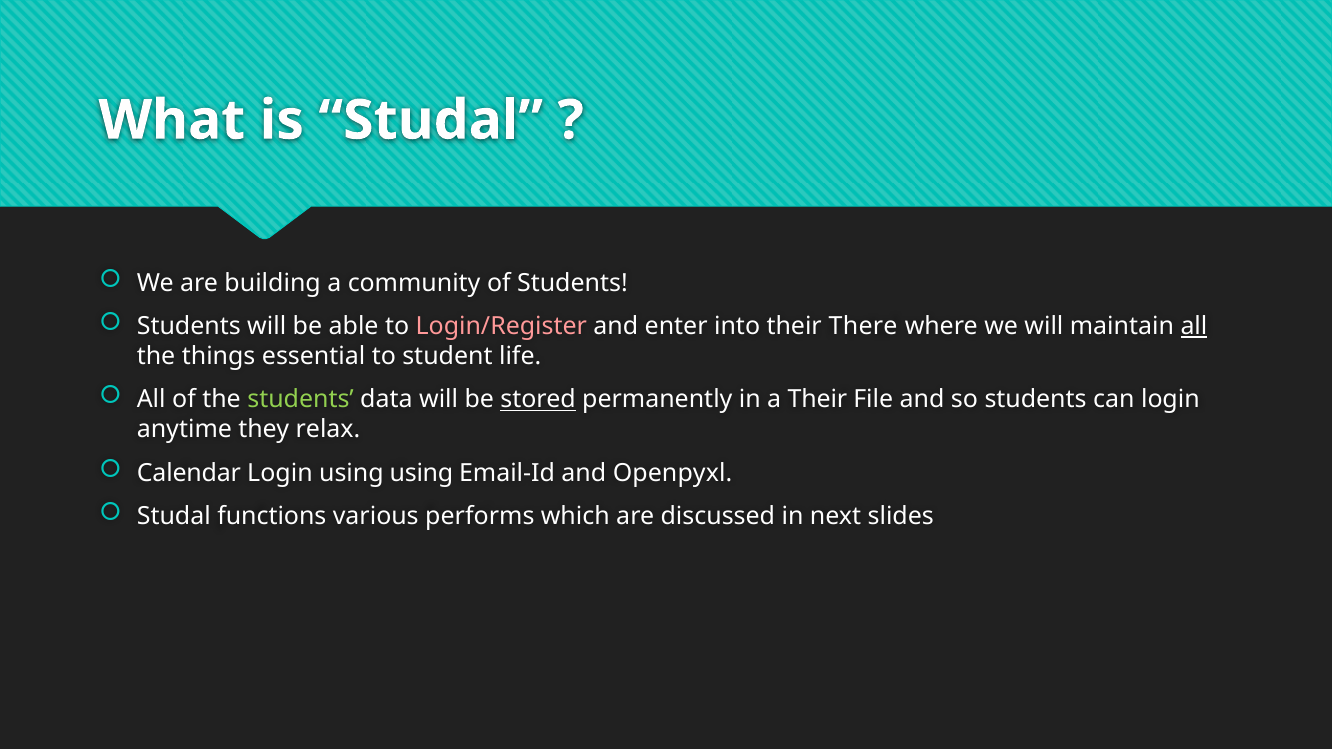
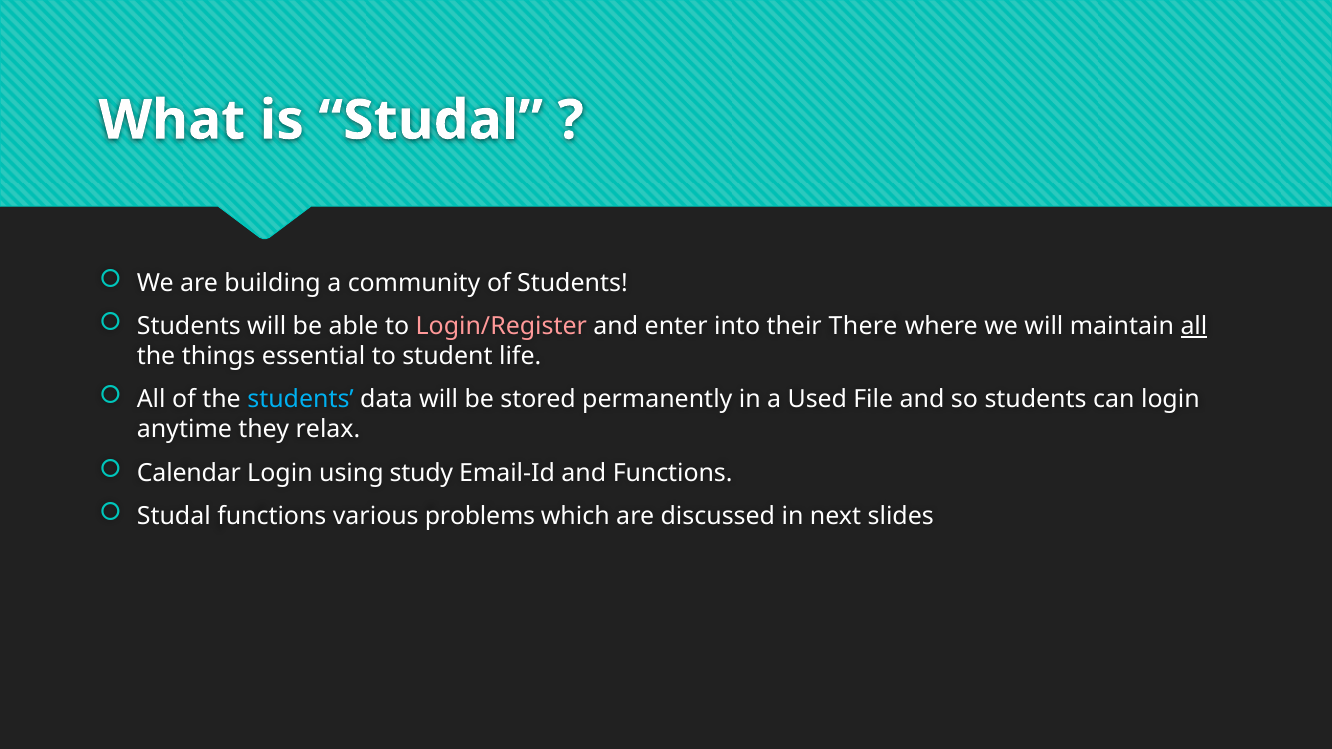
students at (301, 400) colour: light green -> light blue
stored underline: present -> none
a Their: Their -> Used
using using: using -> study
and Openpyxl: Openpyxl -> Functions
performs: performs -> problems
